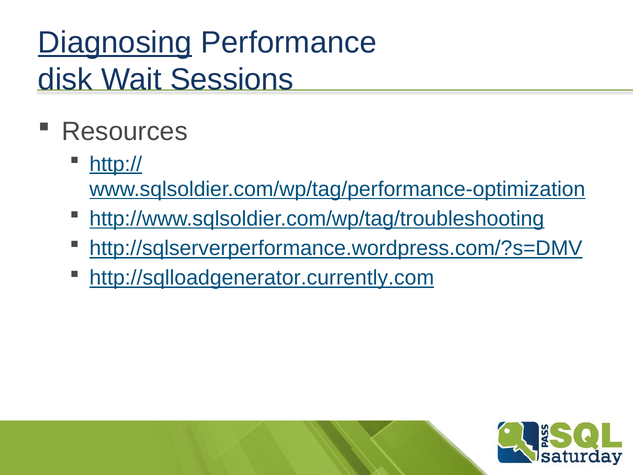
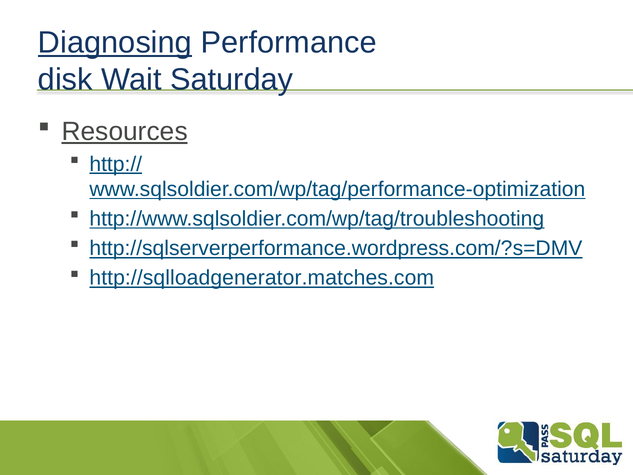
Sessions: Sessions -> Saturday
Resources underline: none -> present
http://sqlloadgenerator.currently.com: http://sqlloadgenerator.currently.com -> http://sqlloadgenerator.matches.com
